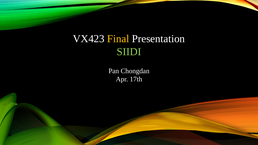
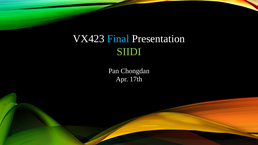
Final colour: yellow -> light blue
